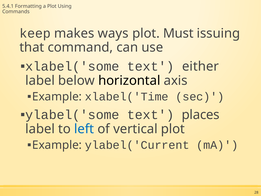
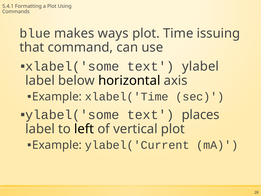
keep: keep -> blue
Must: Must -> Time
either: either -> ylabel
left colour: blue -> black
